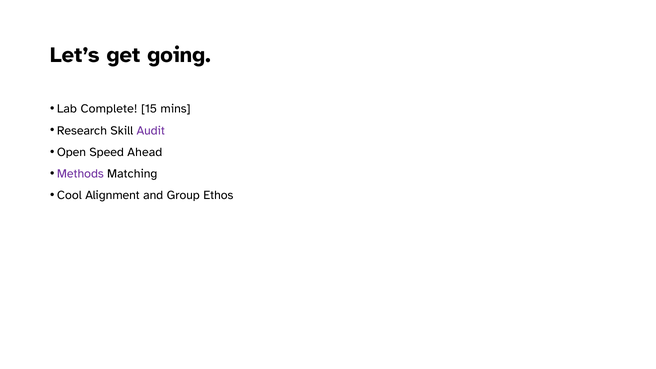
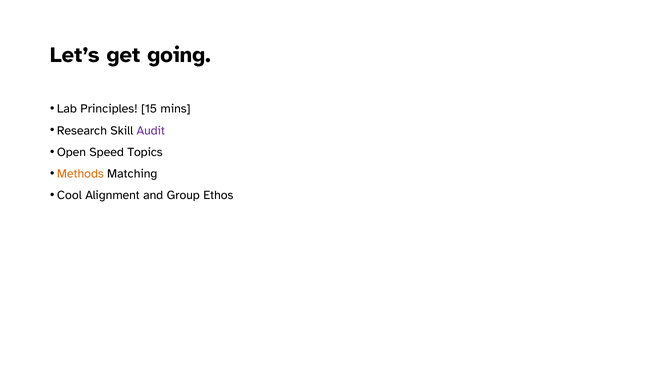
Complete: Complete -> Principles
Ahead: Ahead -> Topics
Methods colour: purple -> orange
